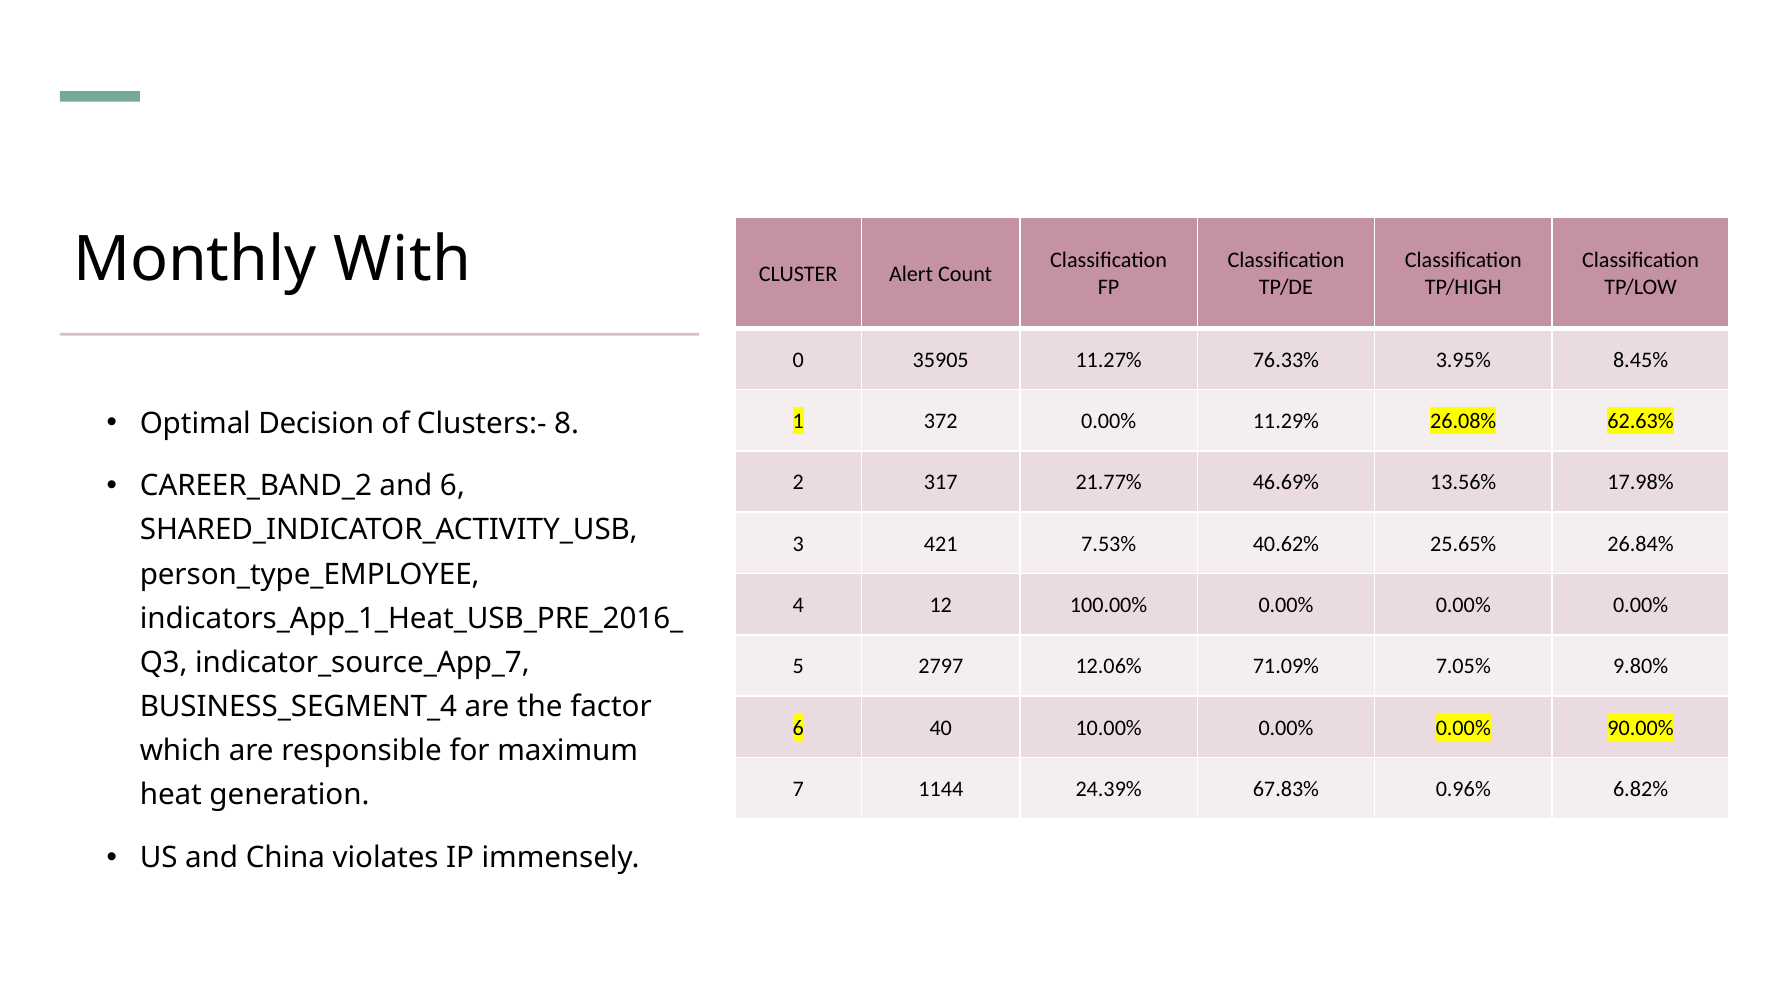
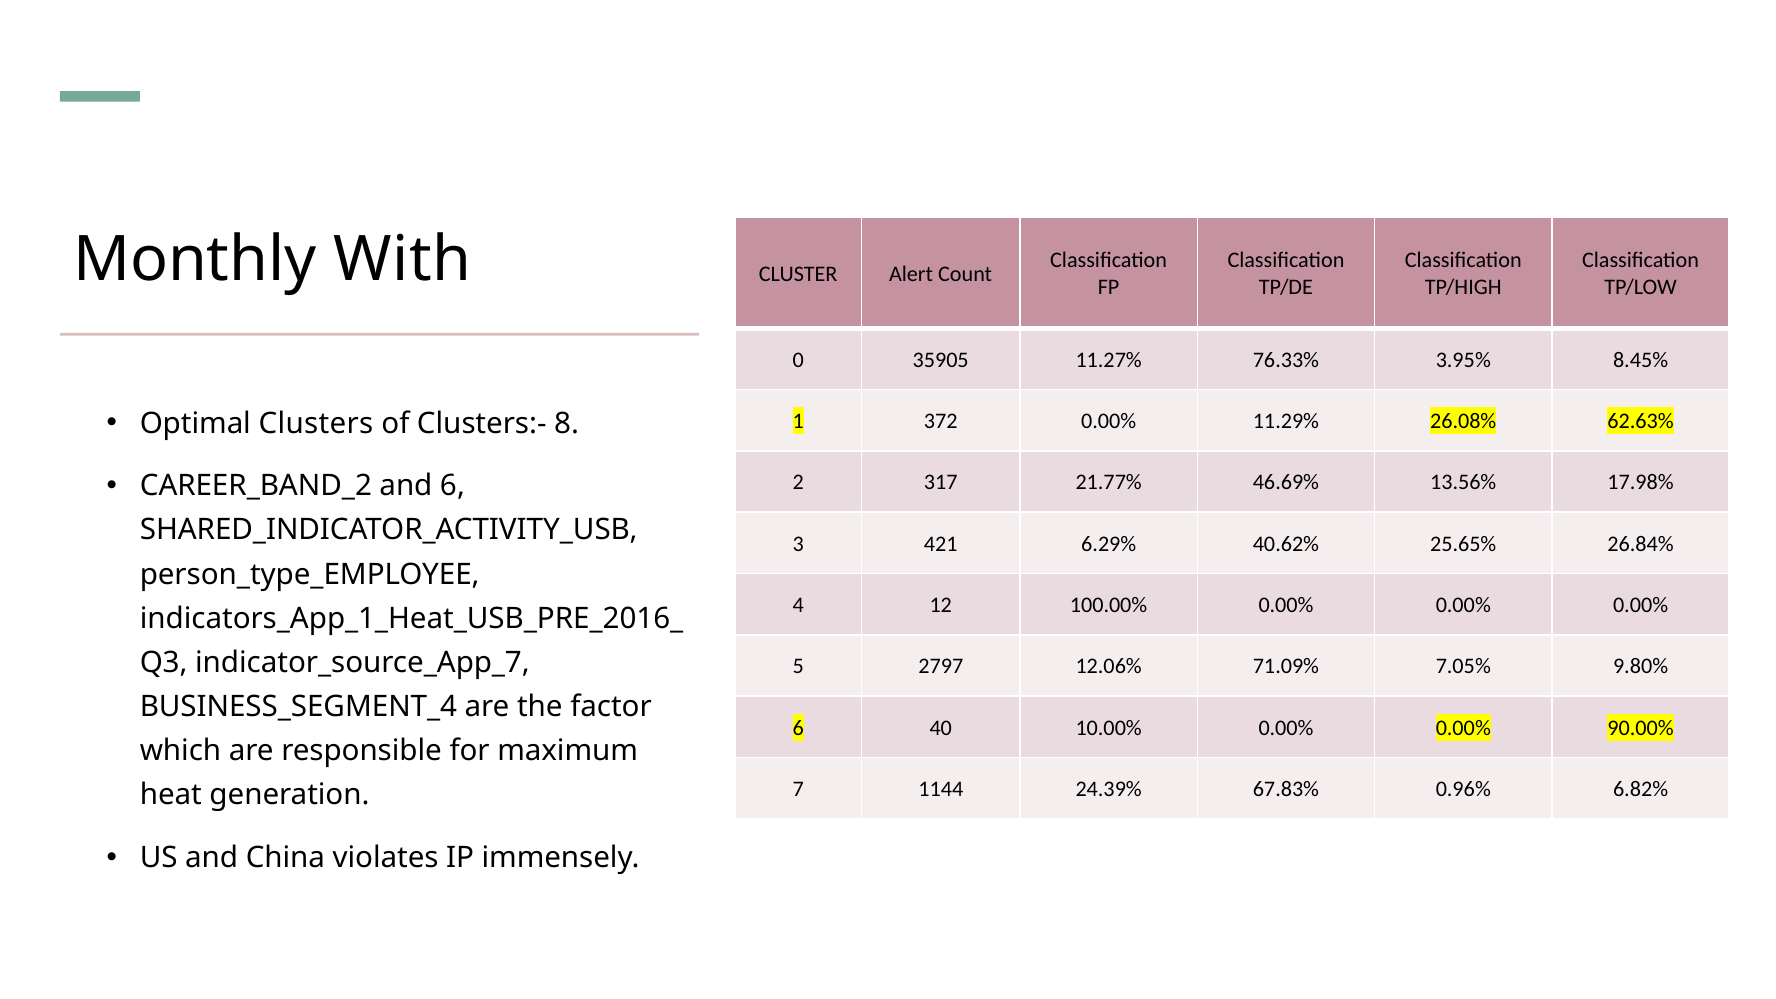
Decision: Decision -> Clusters
7.53%: 7.53% -> 6.29%
